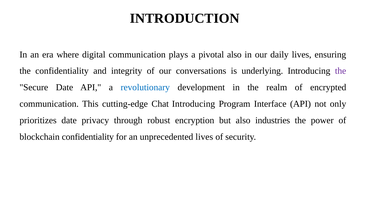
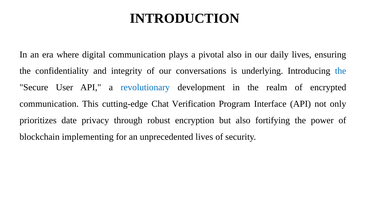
the at (341, 71) colour: purple -> blue
Secure Date: Date -> User
Chat Introducing: Introducing -> Verification
industries: industries -> fortifying
blockchain confidentiality: confidentiality -> implementing
